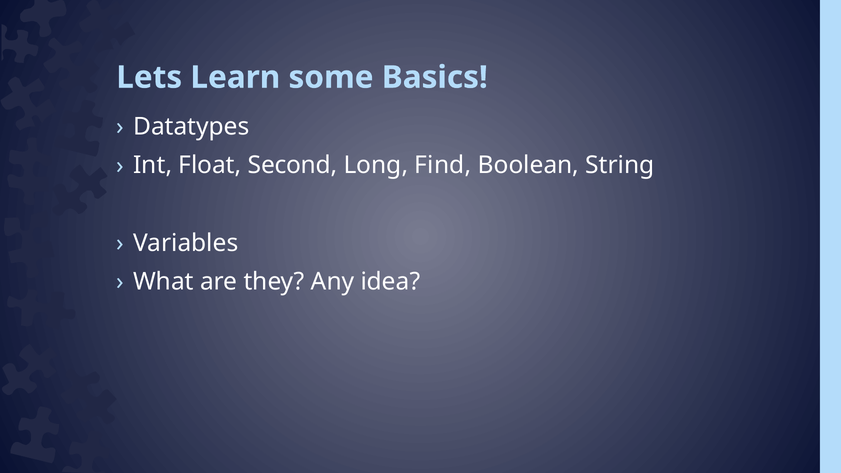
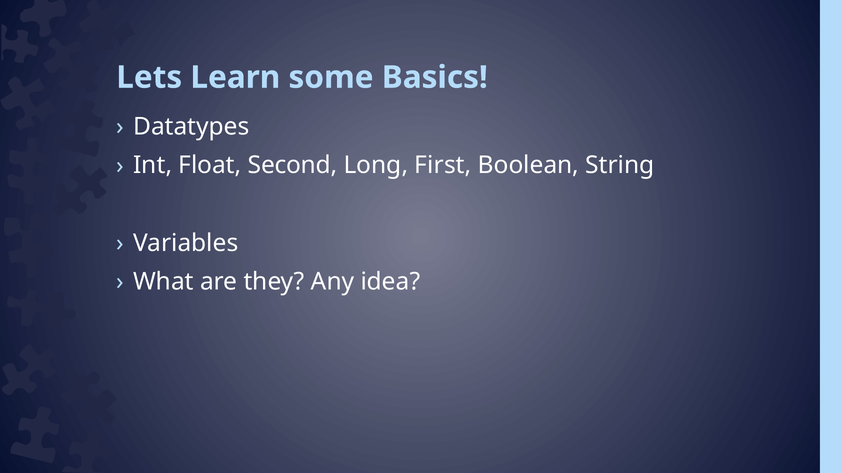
Find: Find -> First
